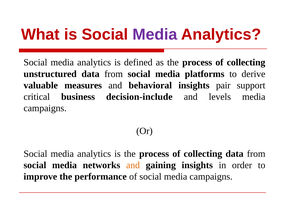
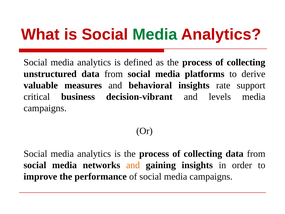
Media at (155, 34) colour: purple -> green
pair: pair -> rate
decision-include: decision-include -> decision-vibrant
